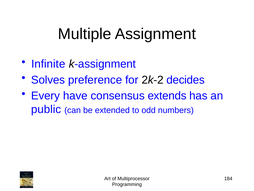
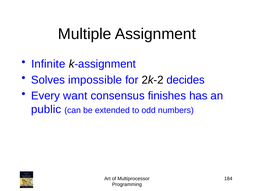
preference: preference -> impossible
have: have -> want
extends: extends -> finishes
